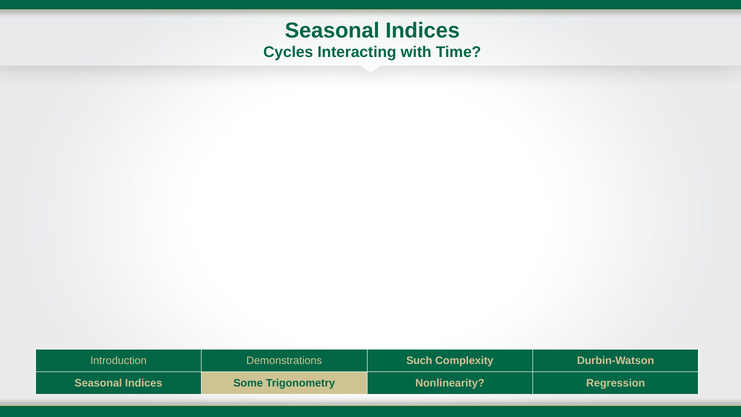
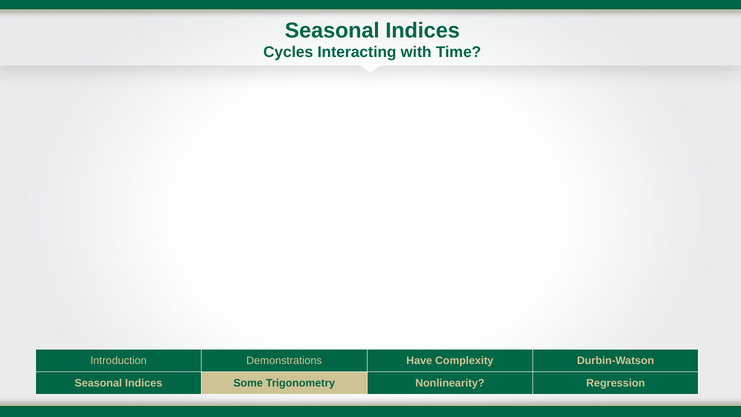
Such: Such -> Have
